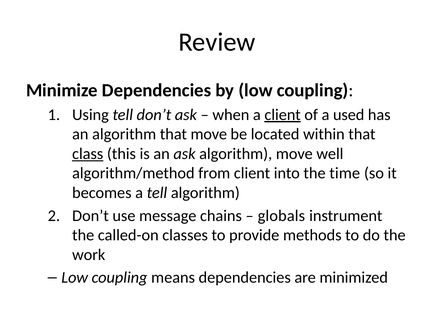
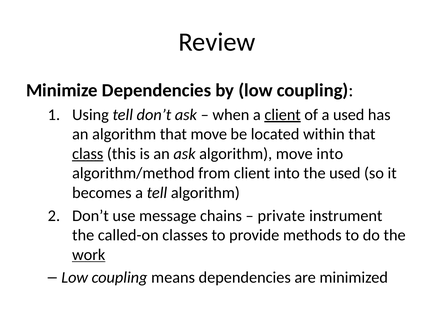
move well: well -> into
the time: time -> used
globals: globals -> private
work underline: none -> present
